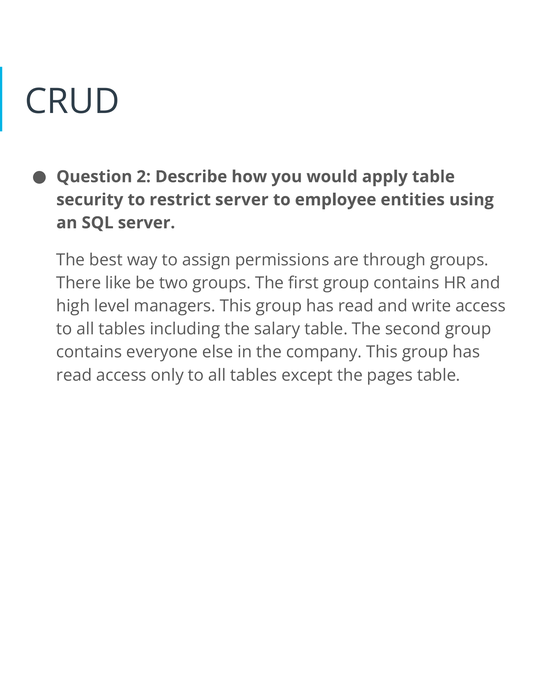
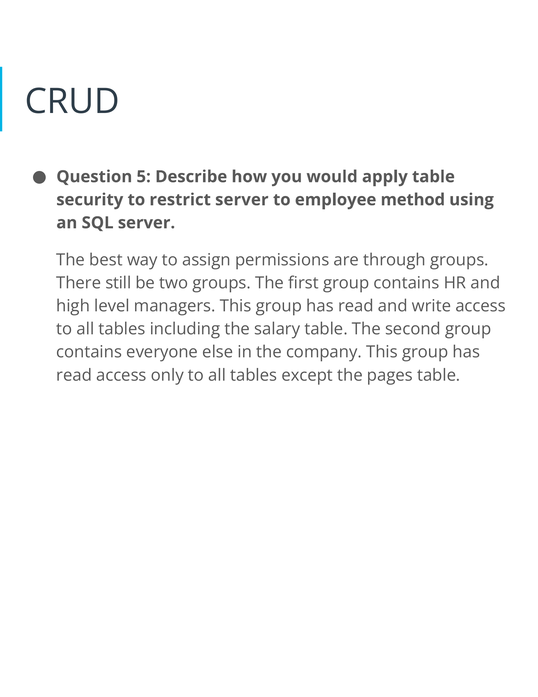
2: 2 -> 5
entities: entities -> method
like: like -> still
